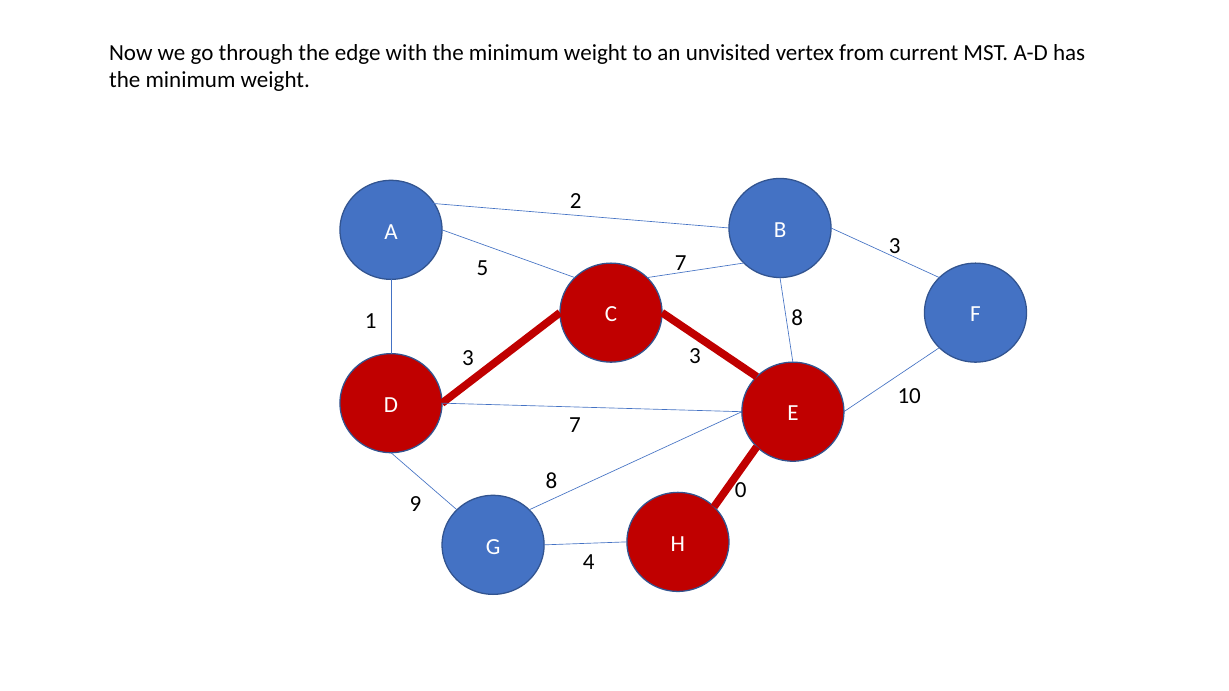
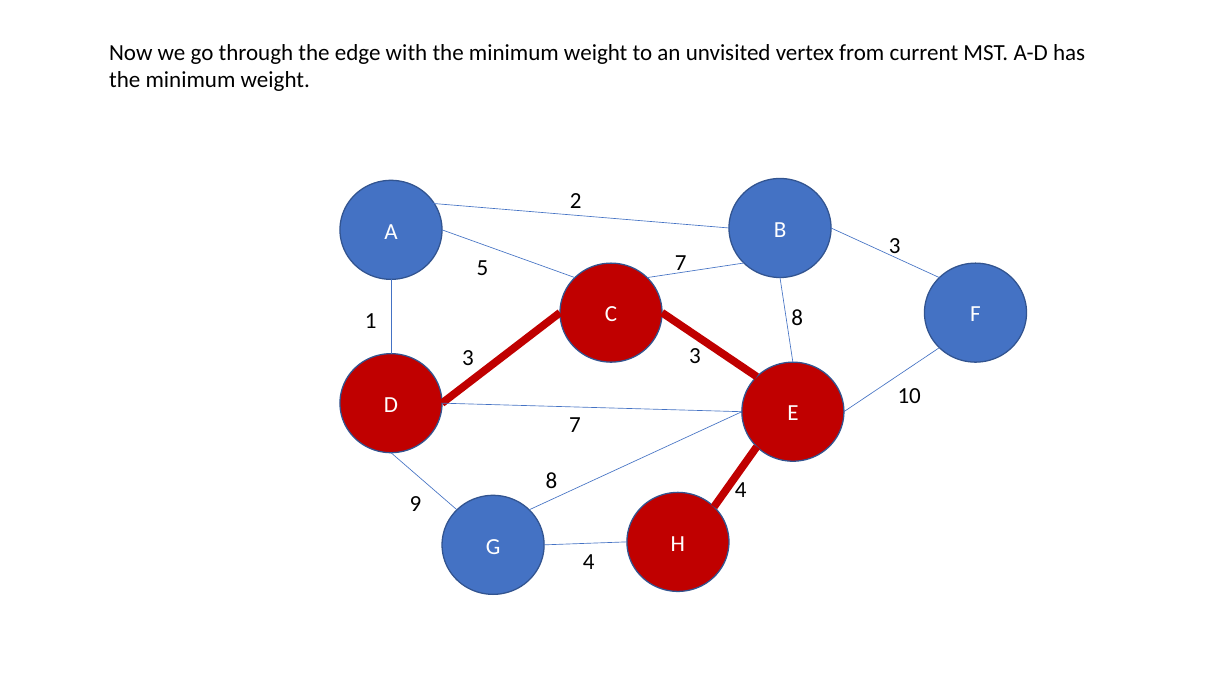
0 at (741, 490): 0 -> 4
